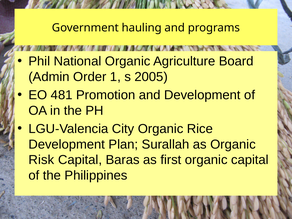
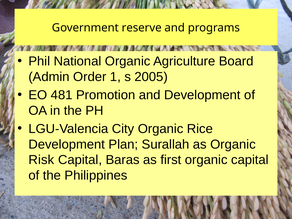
hauling: hauling -> reserve
